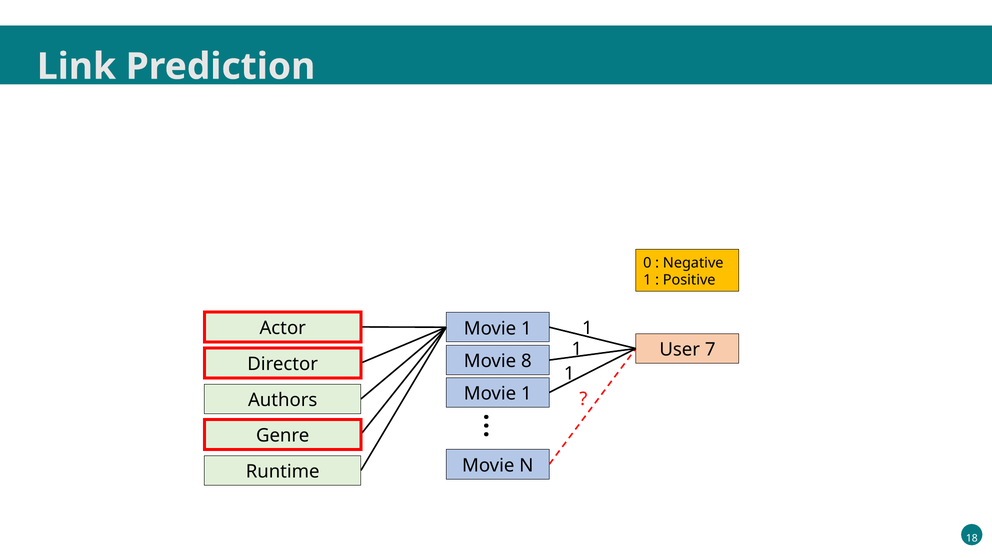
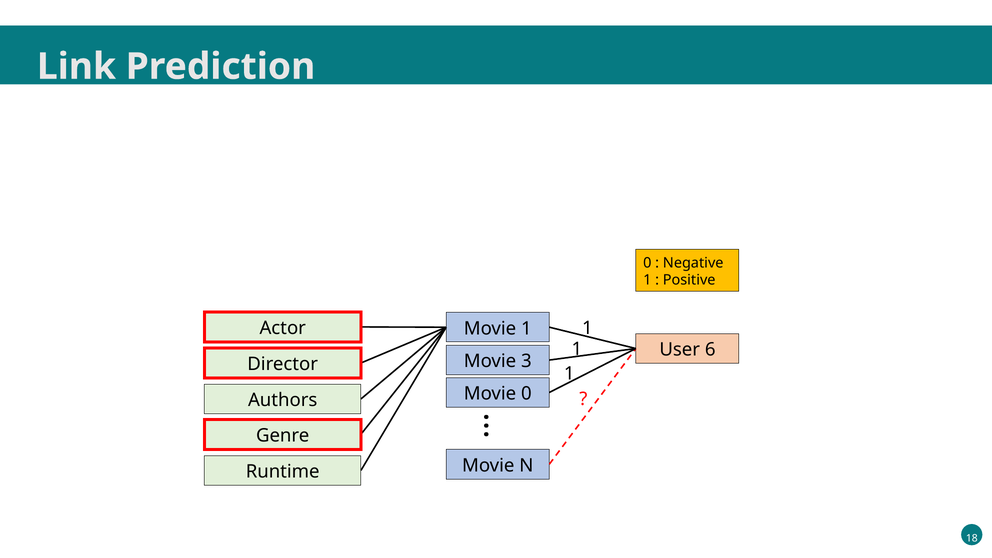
7: 7 -> 6
8: 8 -> 3
1 at (526, 394): 1 -> 0
